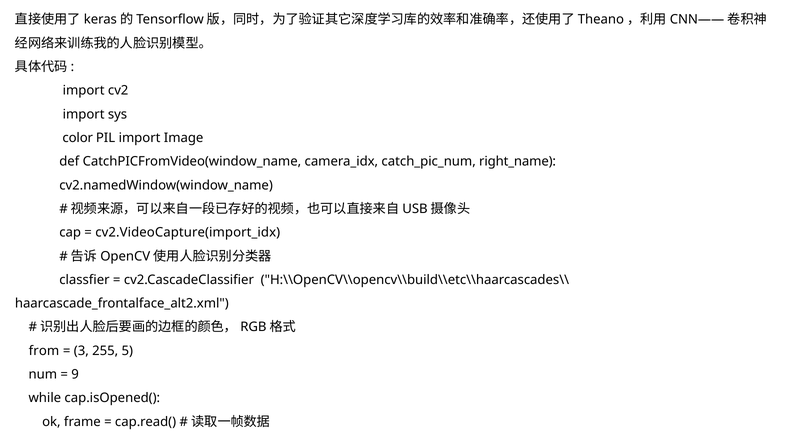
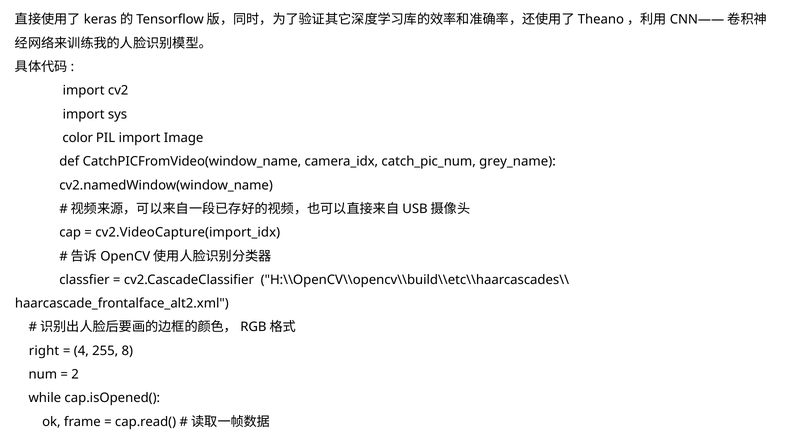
right_name: right_name -> grey_name
from: from -> right
3: 3 -> 4
5: 5 -> 8
9: 9 -> 2
